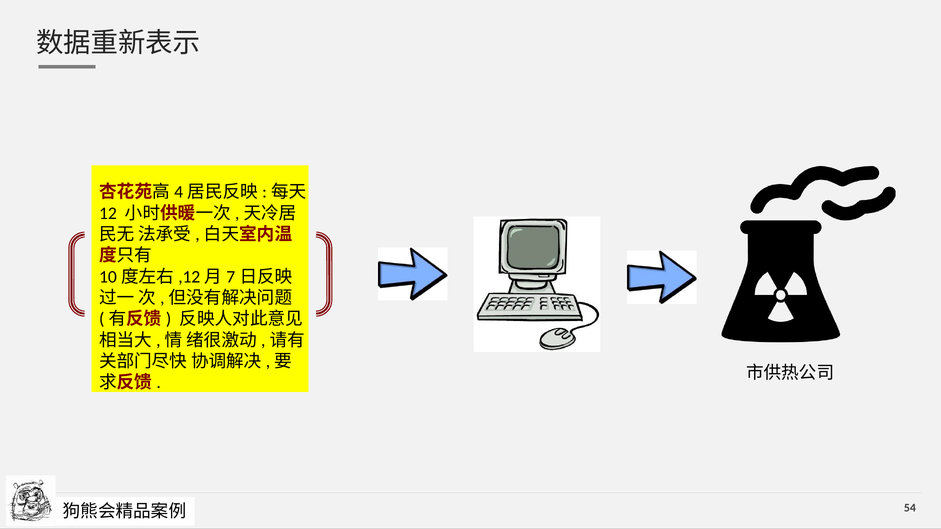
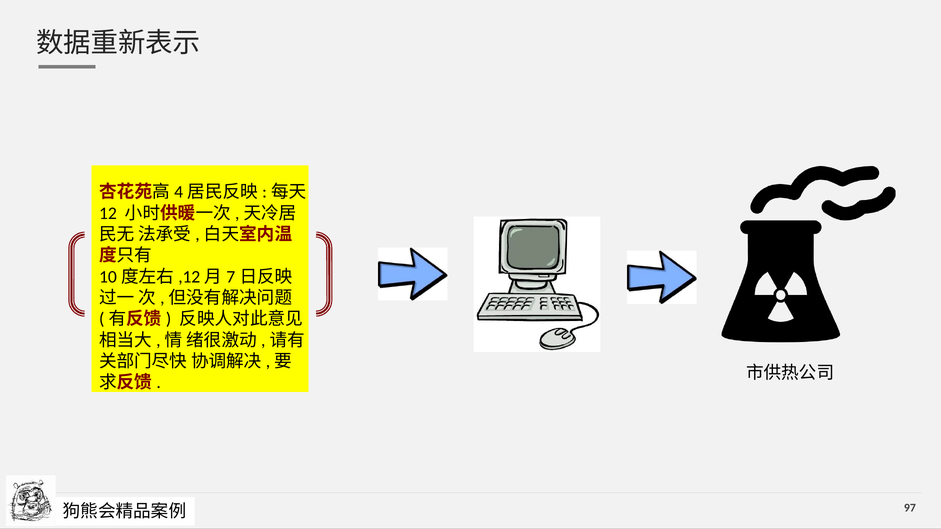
54: 54 -> 97
